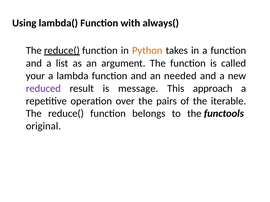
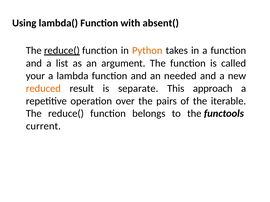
always(: always( -> absent(
reduced colour: purple -> orange
message: message -> separate
original: original -> current
